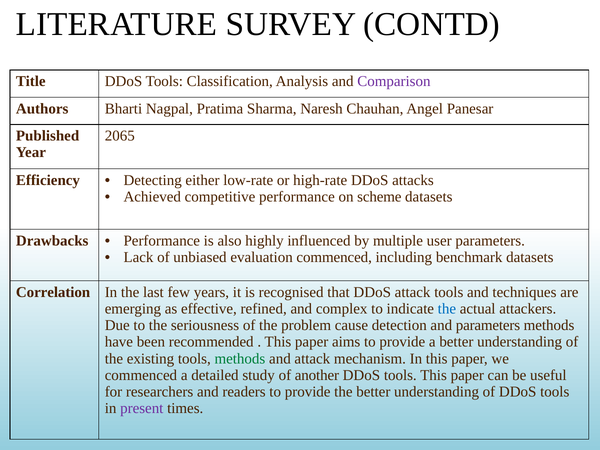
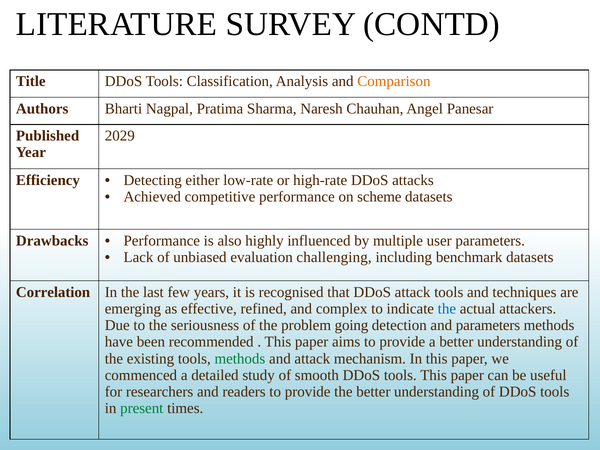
Comparison colour: purple -> orange
2065: 2065 -> 2029
evaluation commenced: commenced -> challenging
cause: cause -> going
another: another -> smooth
present colour: purple -> green
